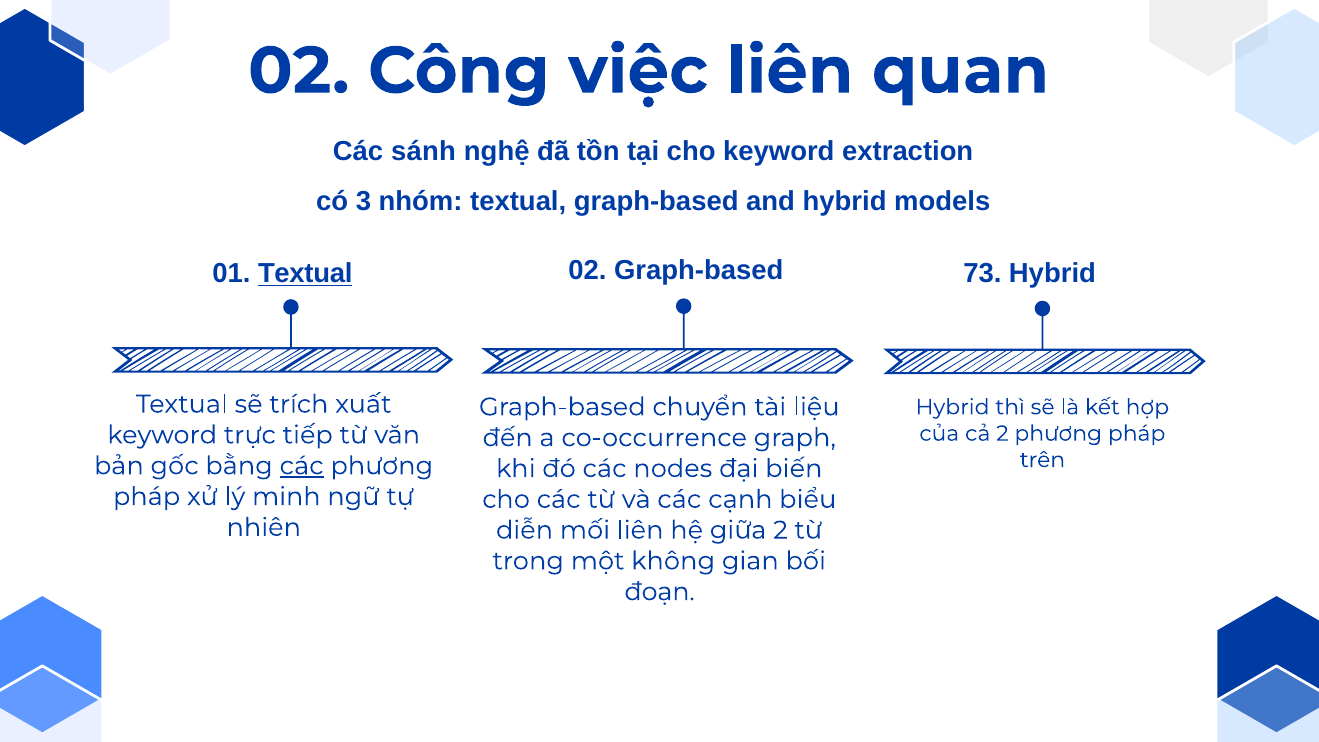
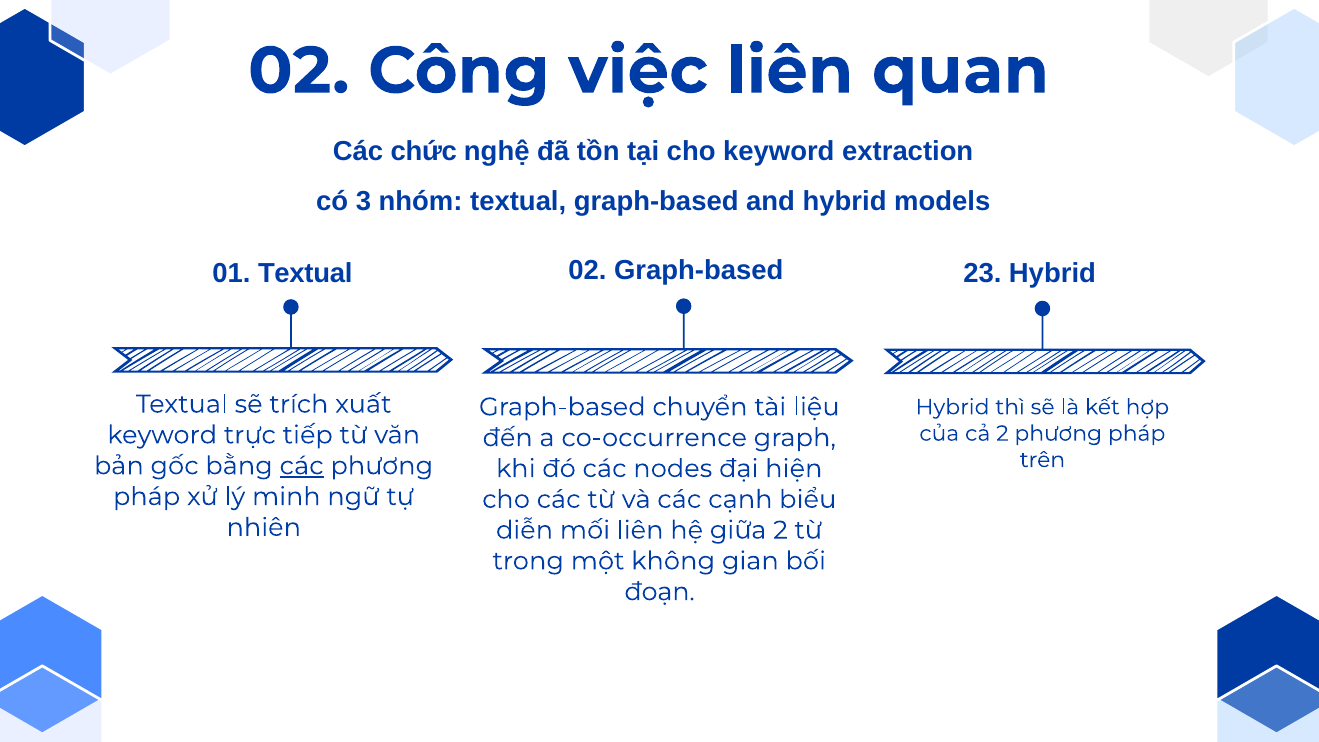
sánh: sánh -> chức
Textual at (305, 274) underline: present -> none
73: 73 -> 23
biến: biến -> hiện
